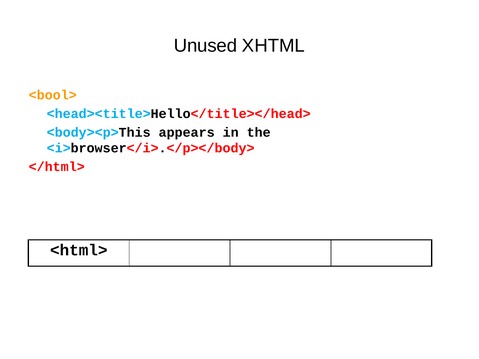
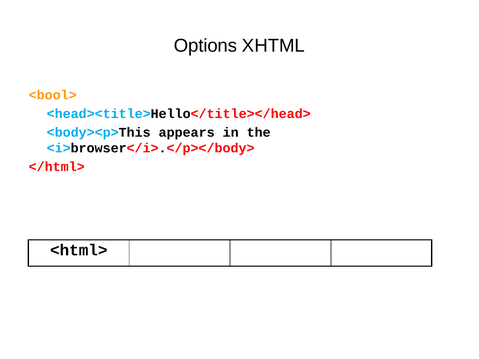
Unused: Unused -> Options
